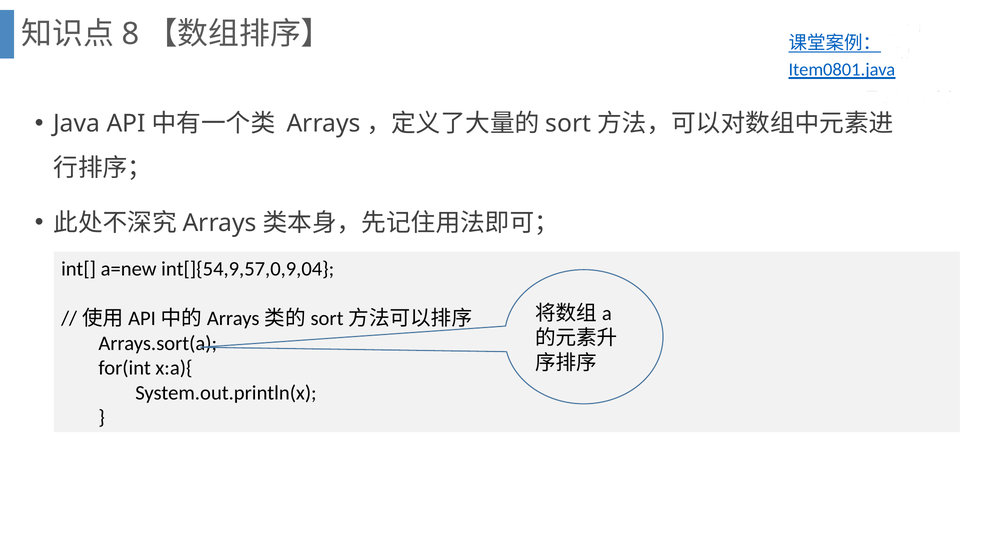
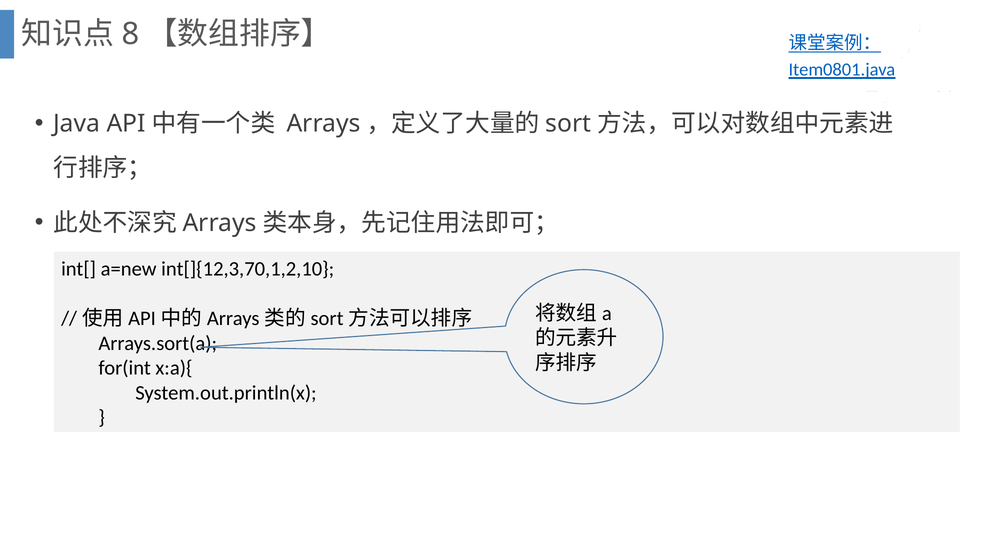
int[]{54,9,57,0,9,04: int[]{54,9,57,0,9,04 -> int[]{12,3,70,1,2,10
